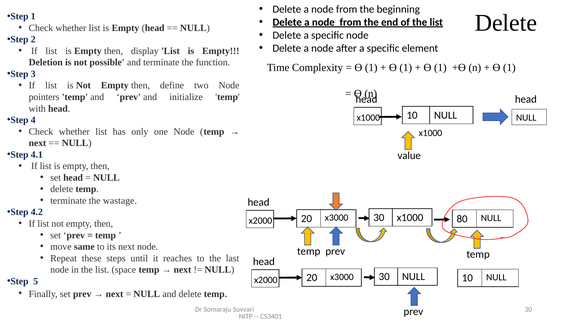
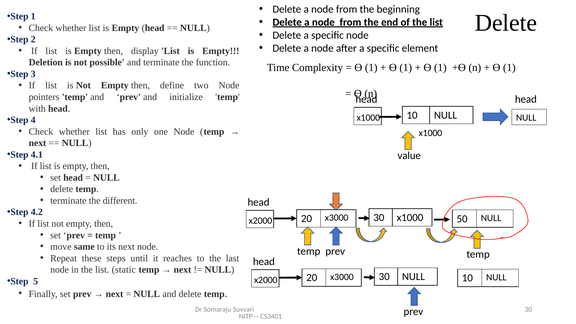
wastage: wastage -> different
80: 80 -> 50
space: space -> static
